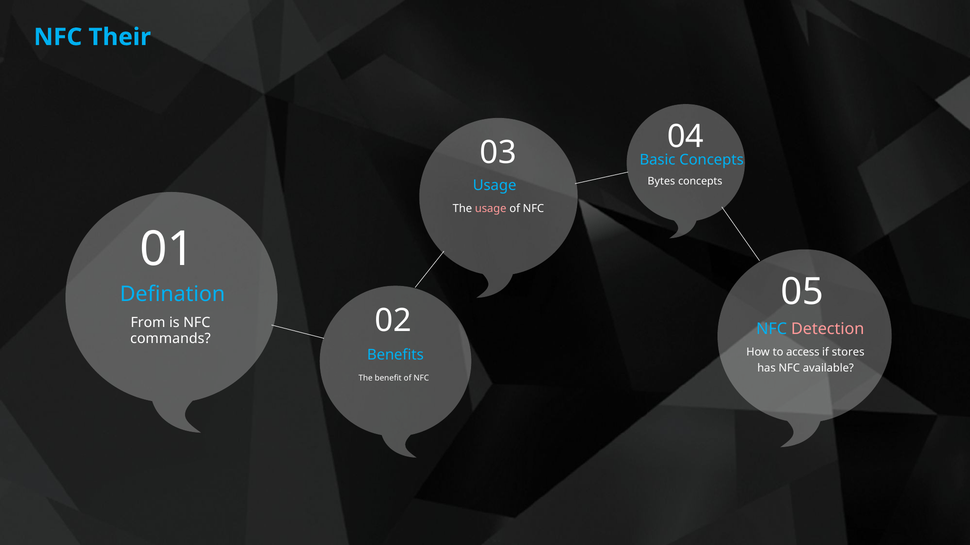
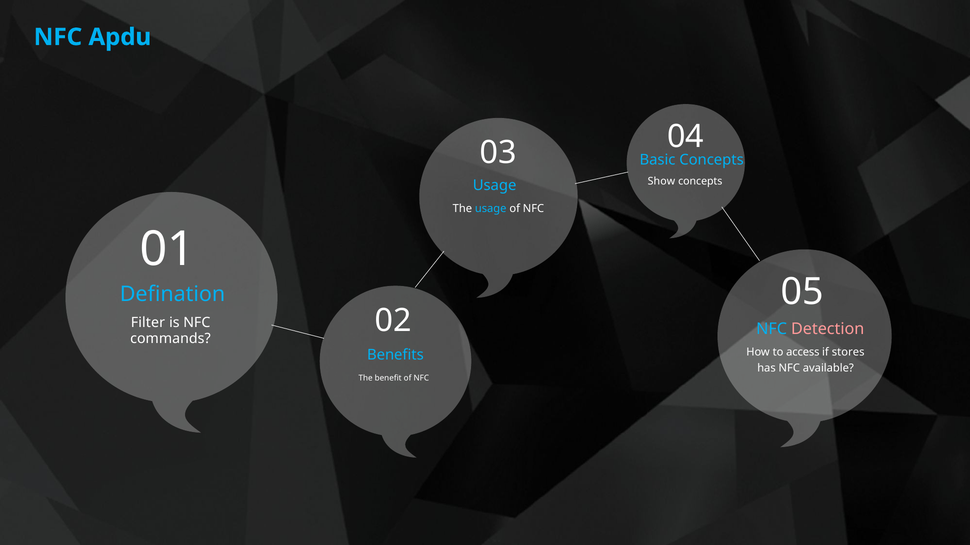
Their: Their -> Apdu
Bytes: Bytes -> Show
usage at (491, 209) colour: pink -> light blue
From: From -> Filter
